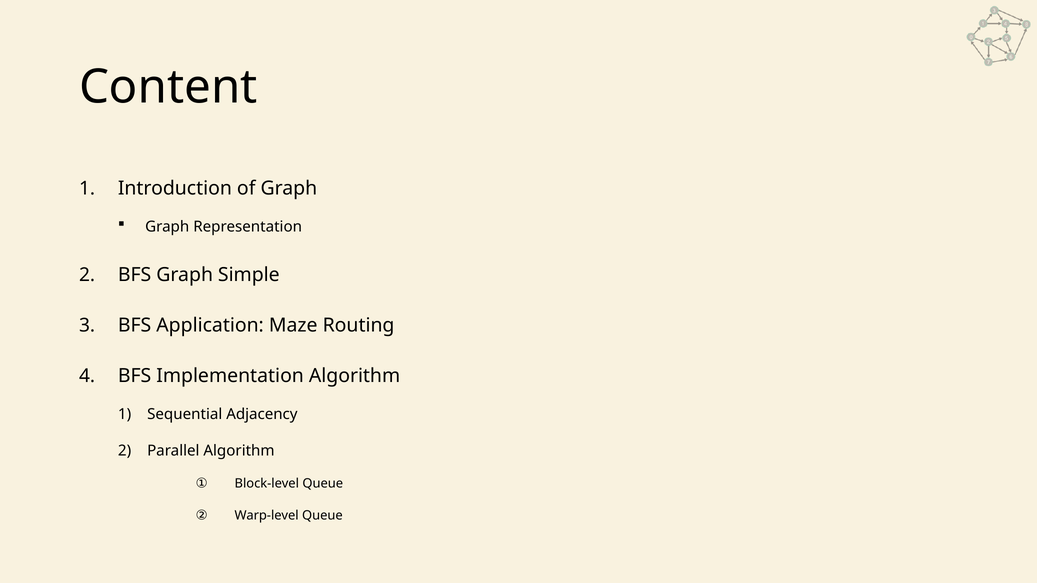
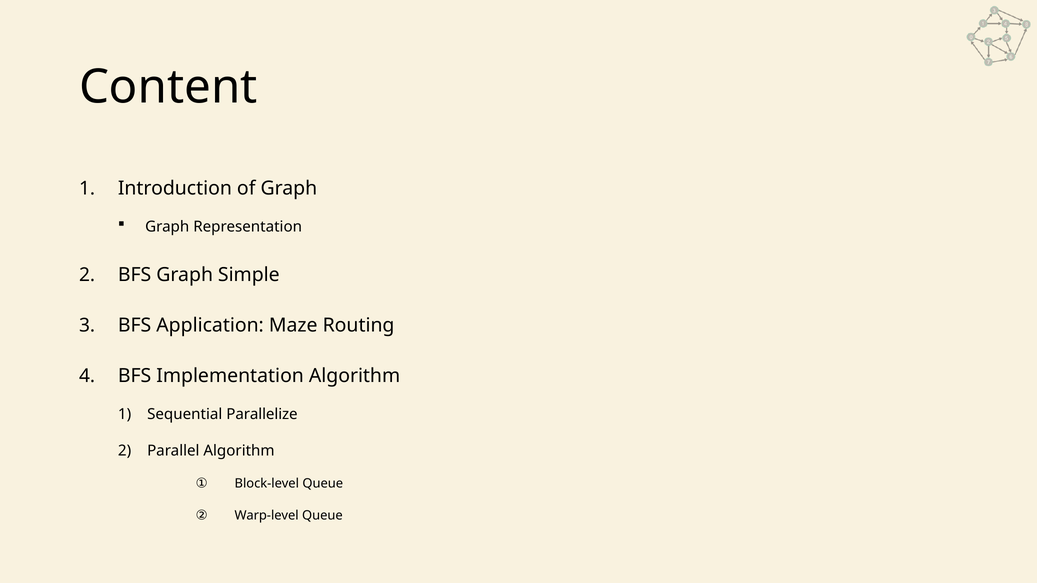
Adjacency: Adjacency -> Parallelize
